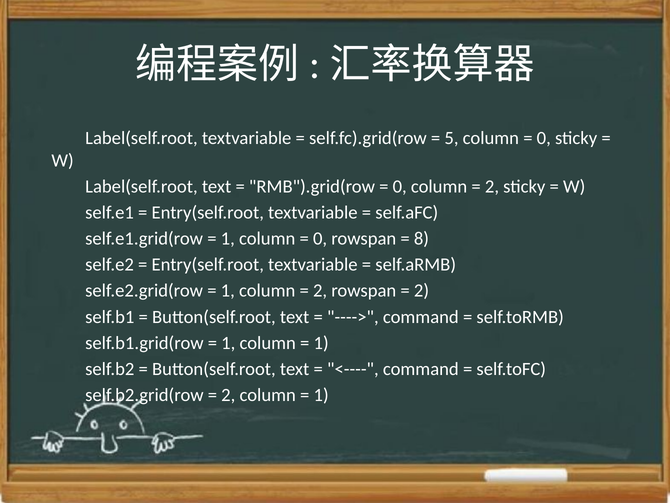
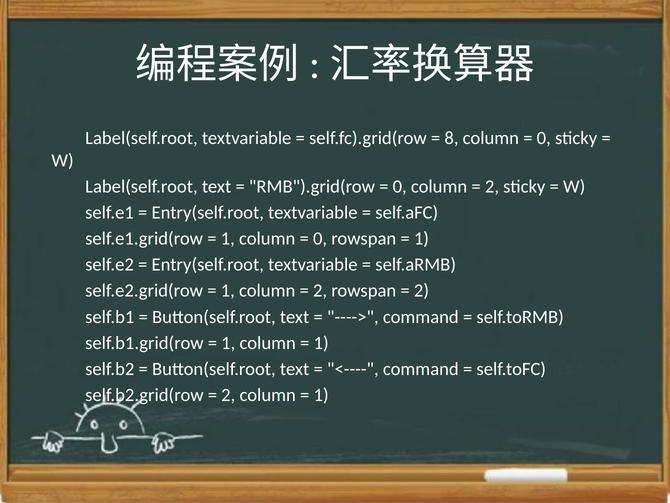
5: 5 -> 8
8 at (421, 238): 8 -> 1
